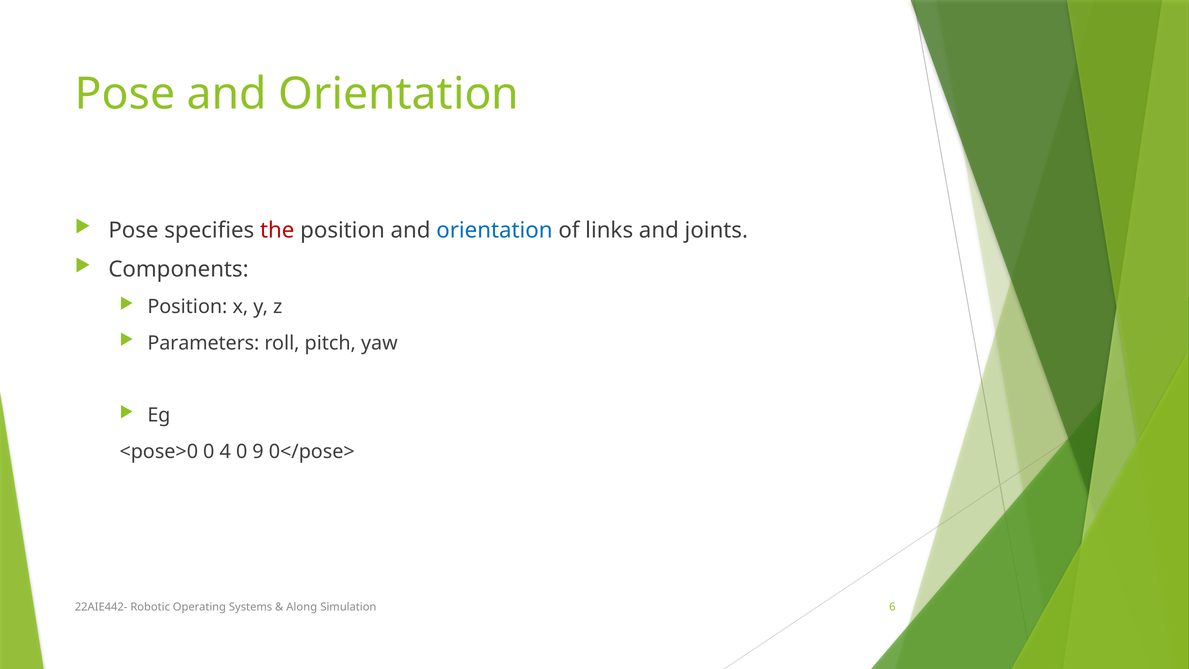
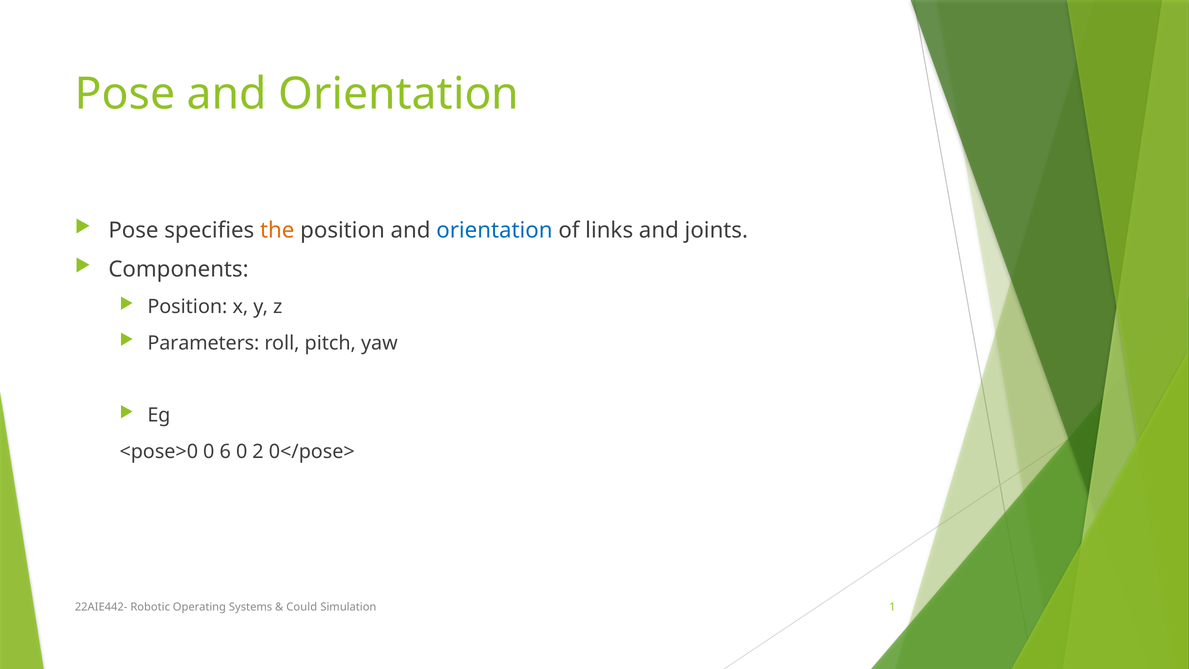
the colour: red -> orange
4: 4 -> 6
9: 9 -> 2
Along: Along -> Could
6: 6 -> 1
